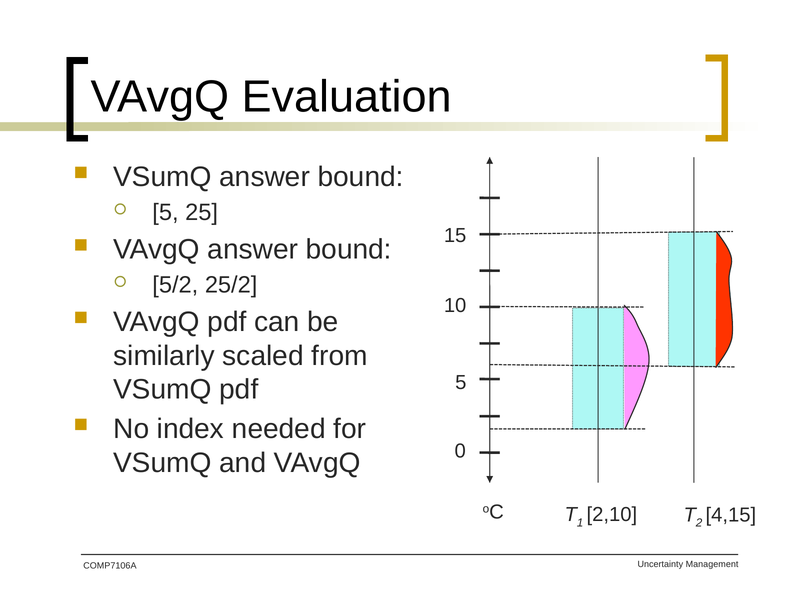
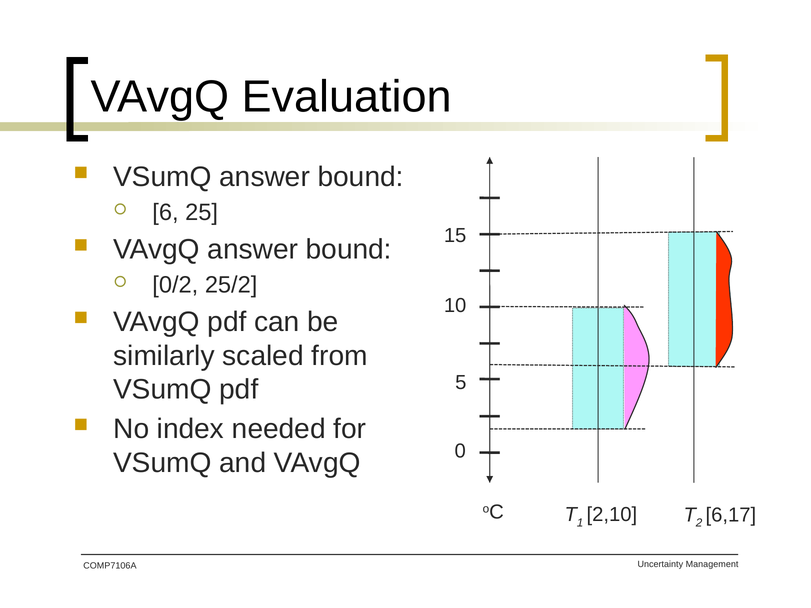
5 at (165, 213): 5 -> 6
5/2: 5/2 -> 0/2
4,15: 4,15 -> 6,17
